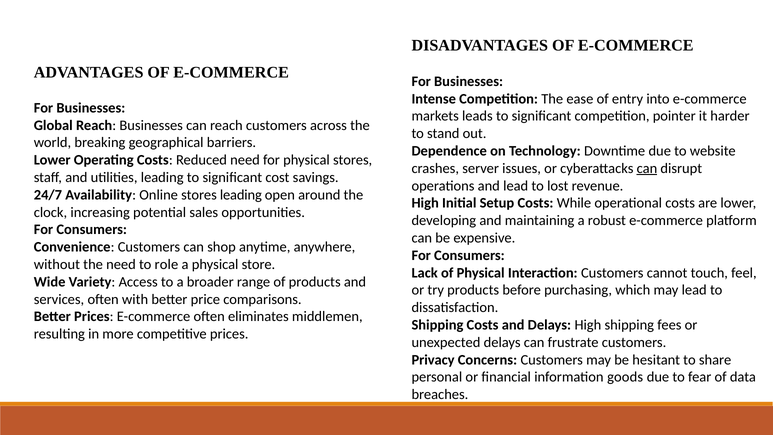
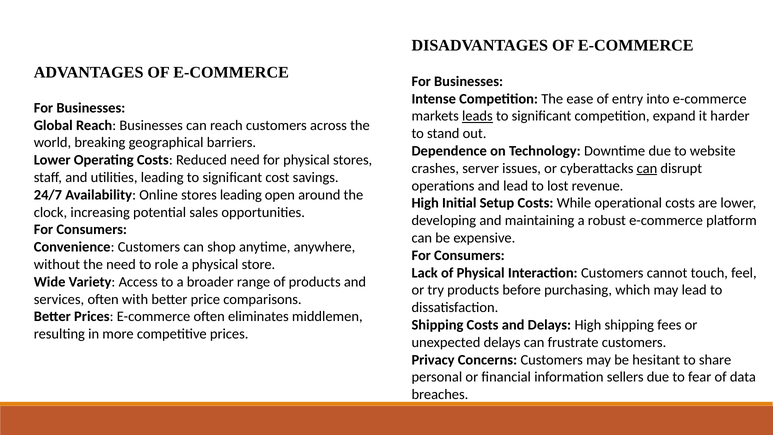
leads underline: none -> present
pointer: pointer -> expand
goods: goods -> sellers
